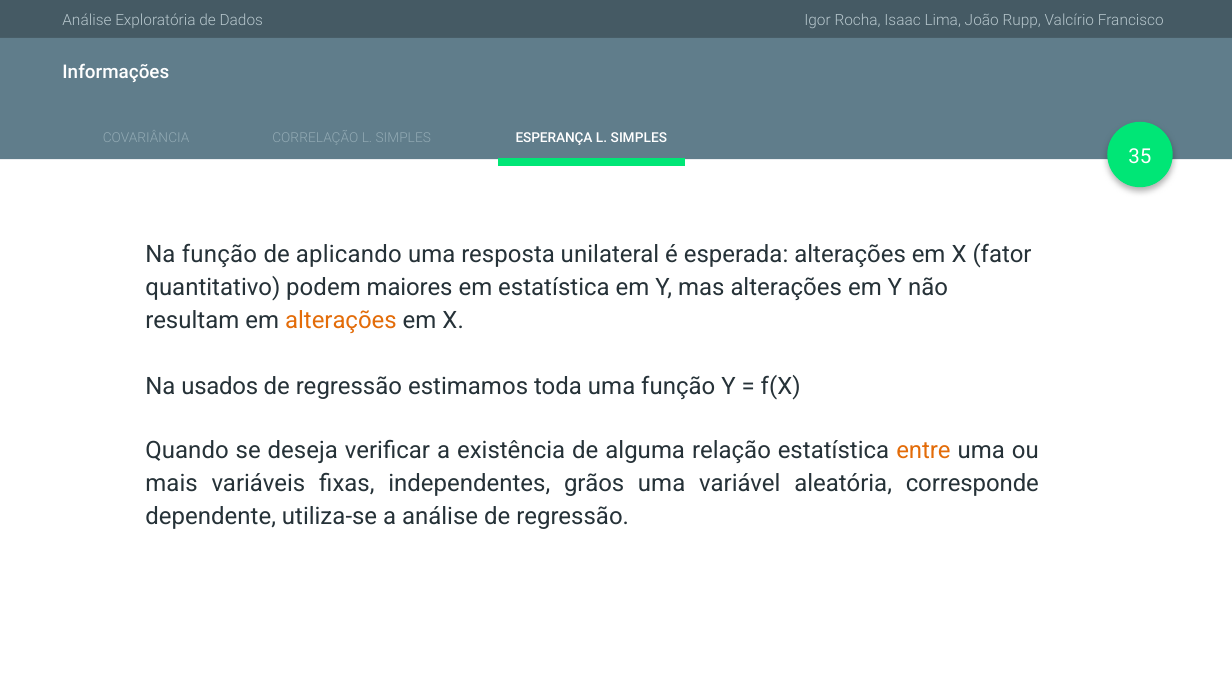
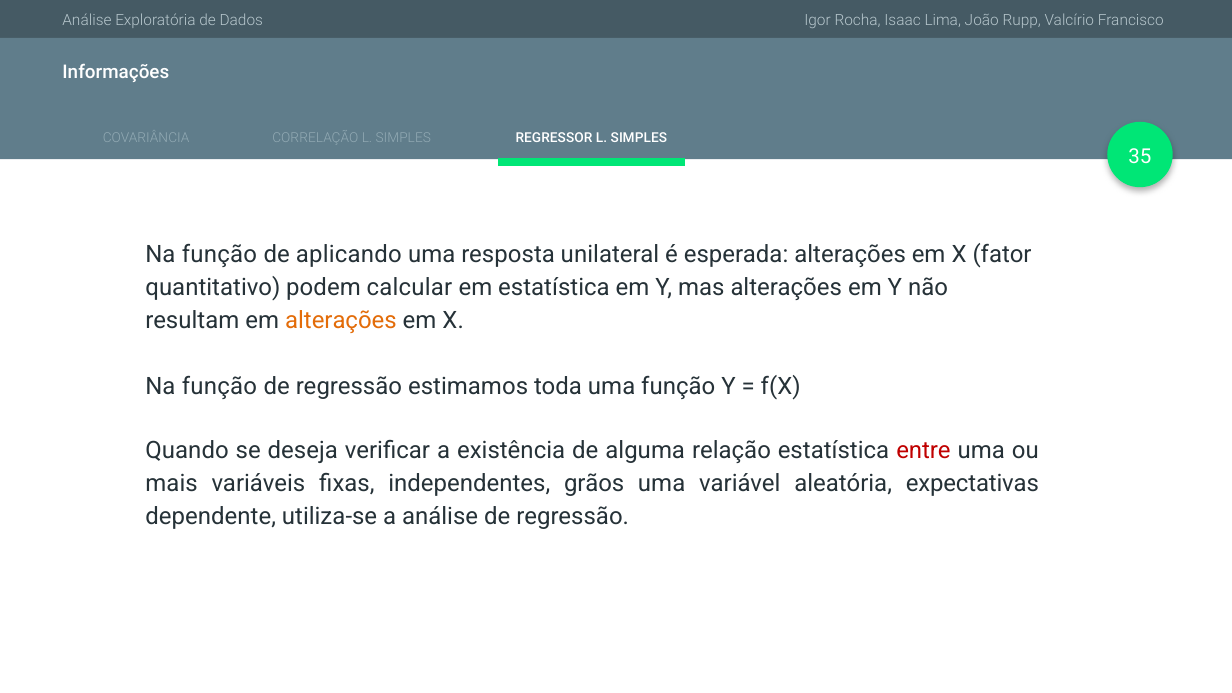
ESPERANÇA: ESPERANÇA -> REGRESSOR
maiores: maiores -> calcular
usados at (220, 387): usados -> função
entre colour: orange -> red
corresponde: corresponde -> expectativas
